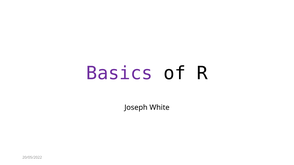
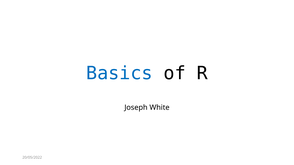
Basics colour: purple -> blue
